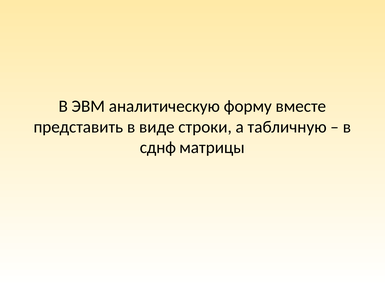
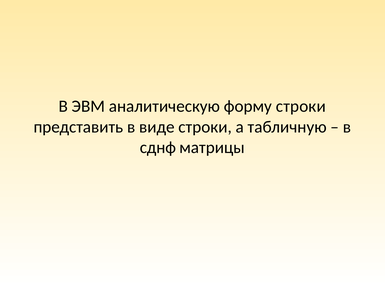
форму вместе: вместе -> строки
